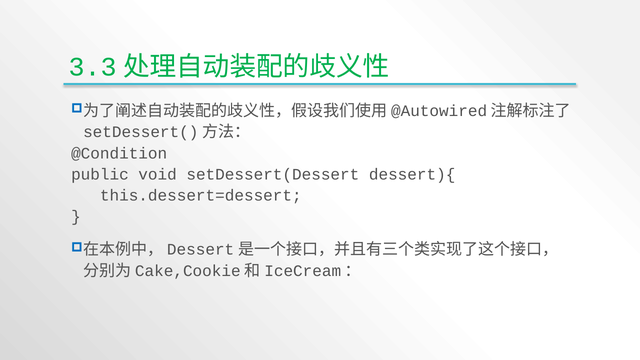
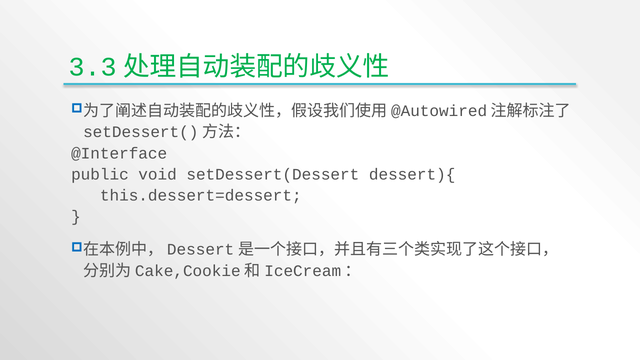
@Condition: @Condition -> @Interface
